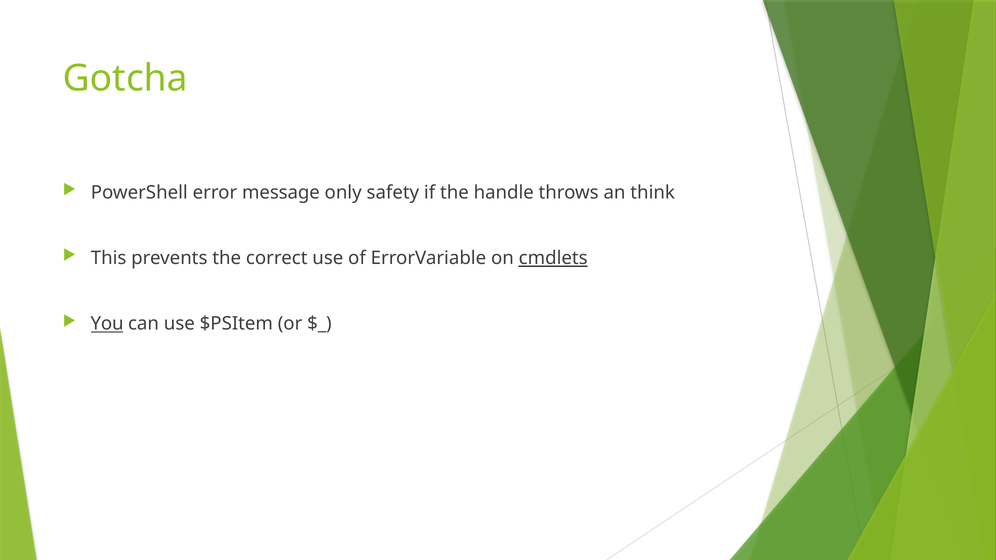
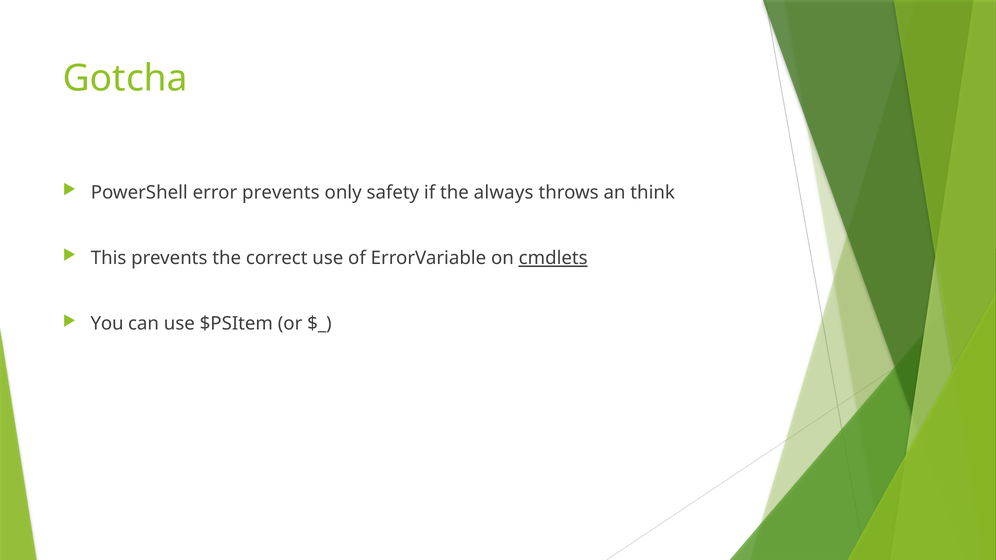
error message: message -> prevents
handle: handle -> always
You underline: present -> none
